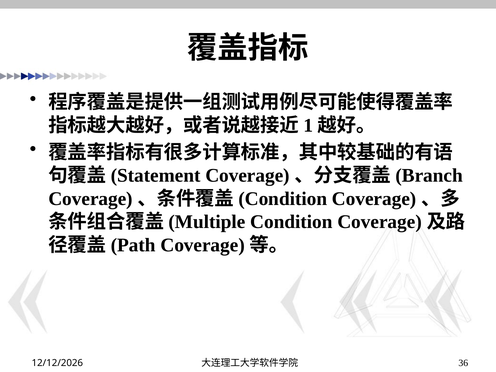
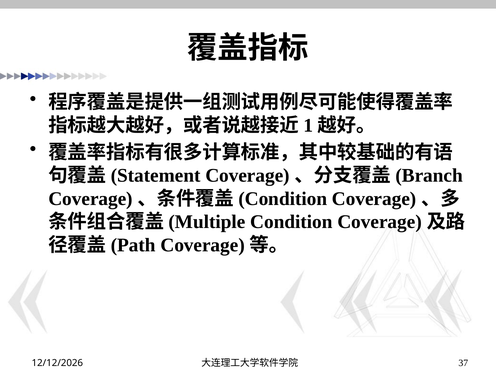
36: 36 -> 37
